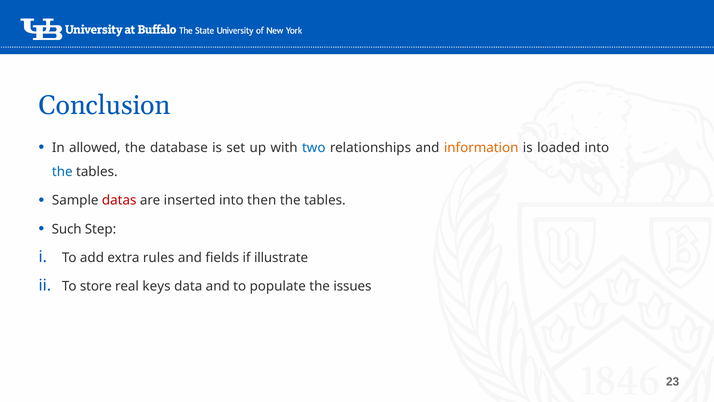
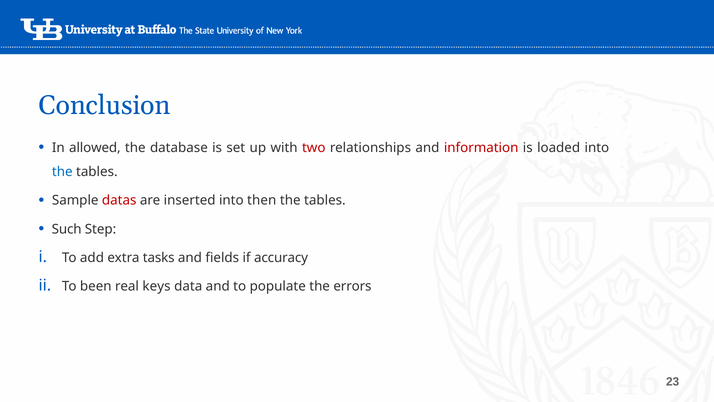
two colour: blue -> red
information colour: orange -> red
rules: rules -> tasks
illustrate: illustrate -> accuracy
store: store -> been
issues: issues -> errors
